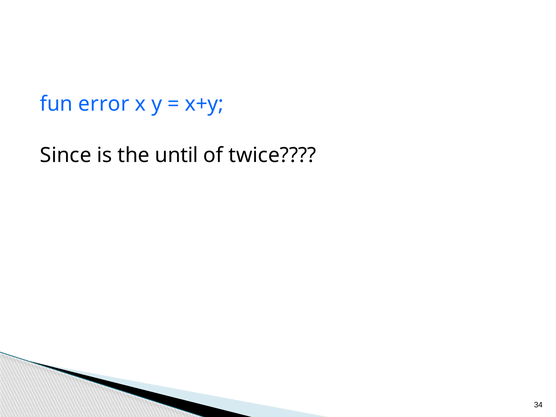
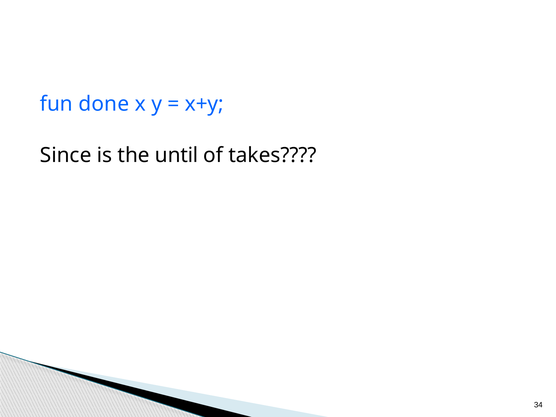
error: error -> done
twice: twice -> takes
